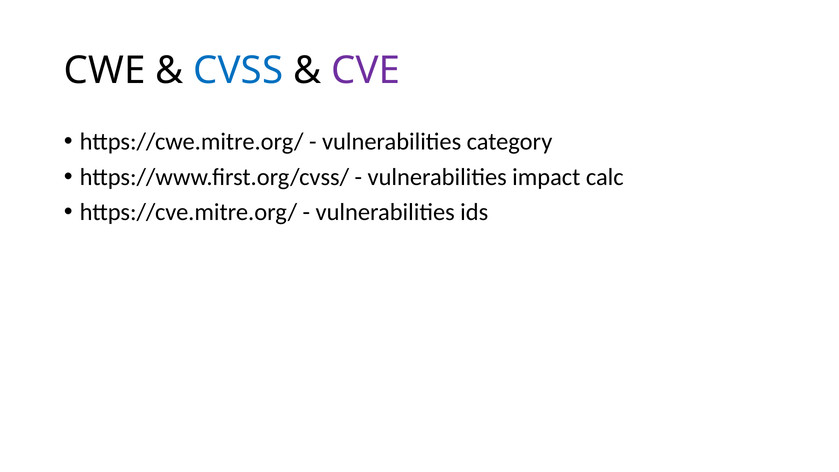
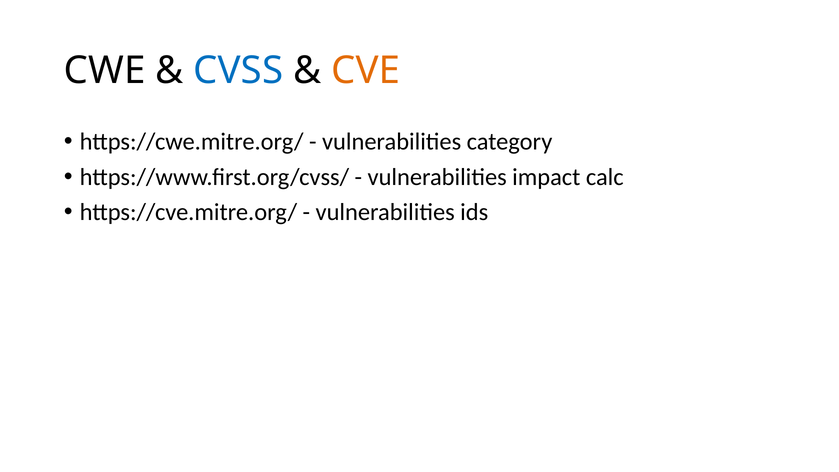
CVE colour: purple -> orange
